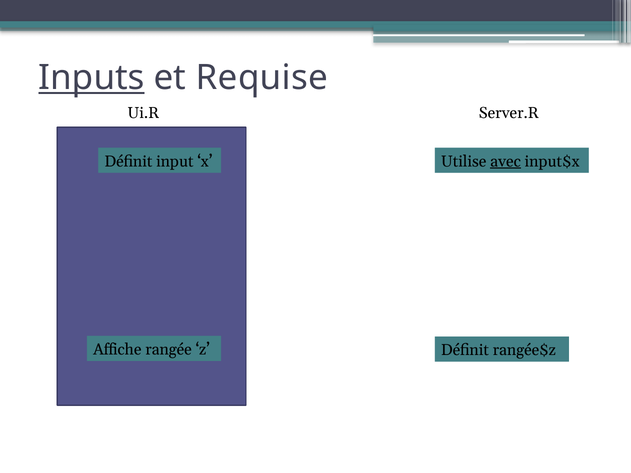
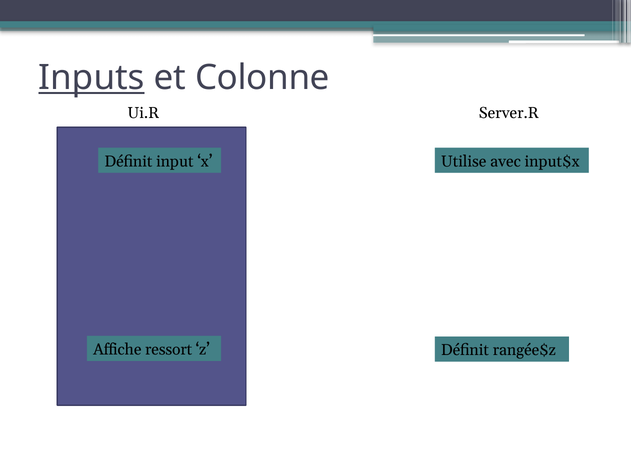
Requise: Requise -> Colonne
avec underline: present -> none
rangée: rangée -> ressort
